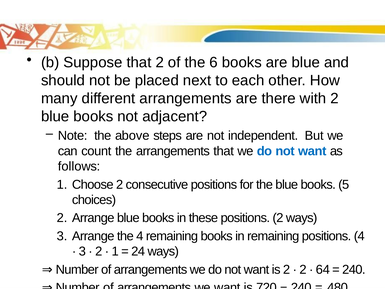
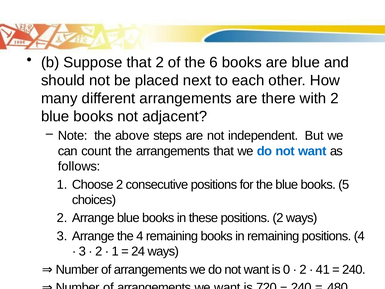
is 2: 2 -> 0
64: 64 -> 41
